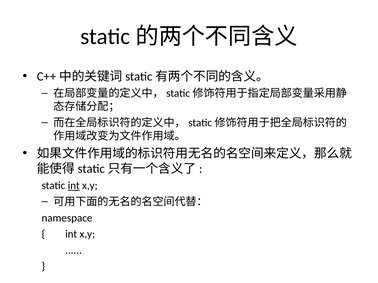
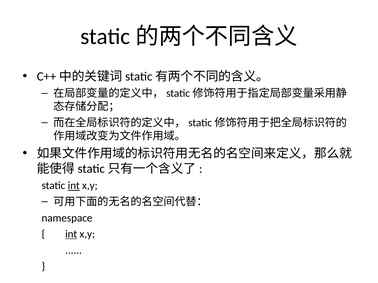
int at (71, 234) underline: none -> present
